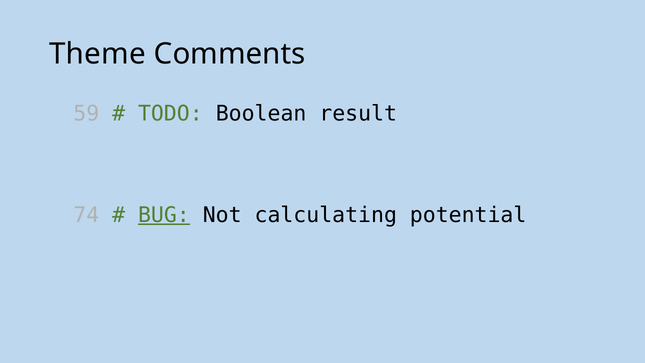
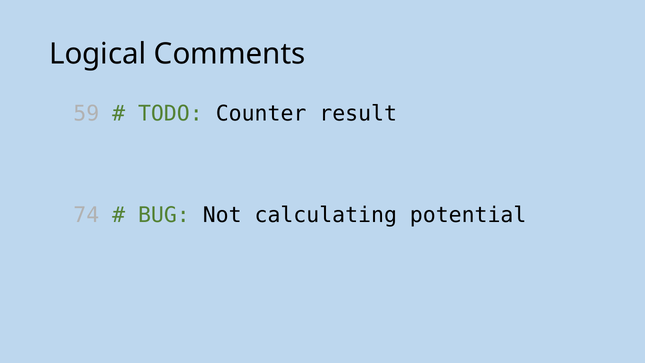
Theme: Theme -> Logical
Boolean: Boolean -> Counter
BUG underline: present -> none
